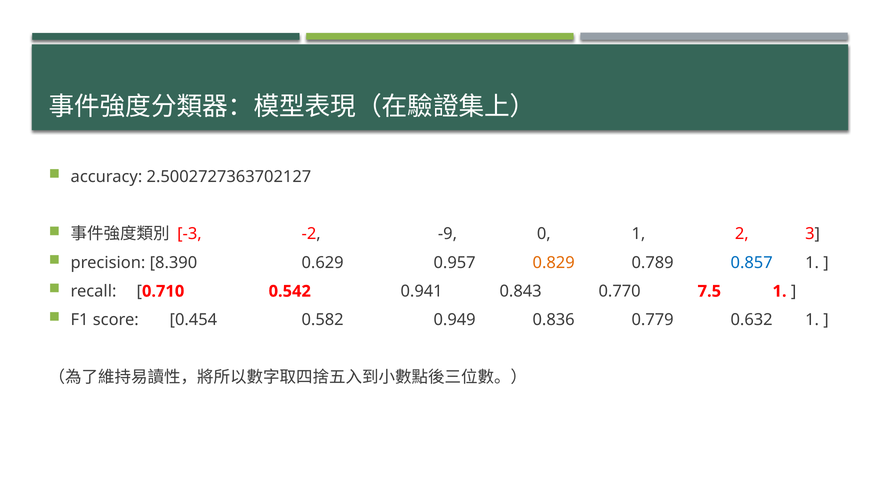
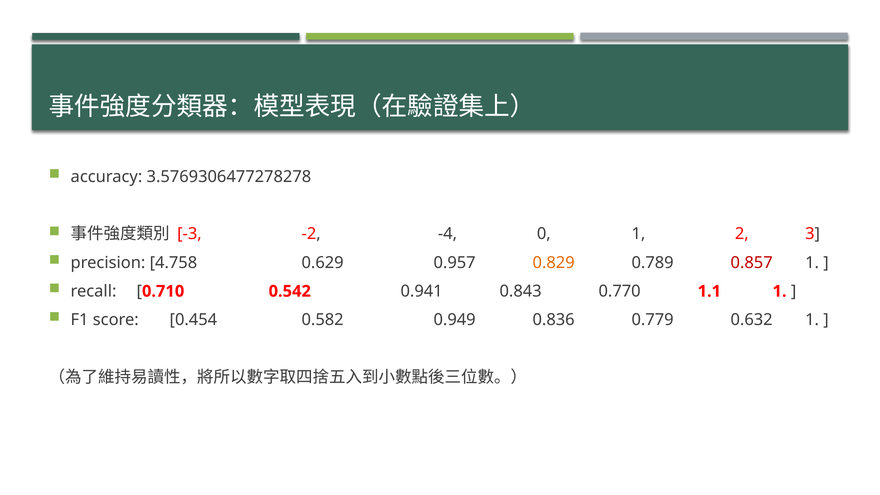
2.5002727363702127: 2.5002727363702127 -> 3.5769306477278278
-9: -9 -> -4
8.390: 8.390 -> 4.758
0.857 colour: blue -> red
7.5: 7.5 -> 1.1
